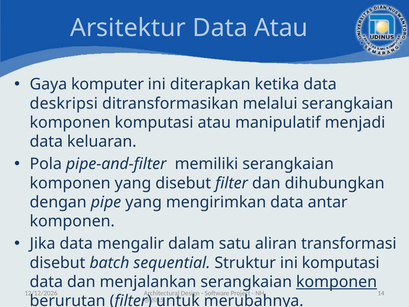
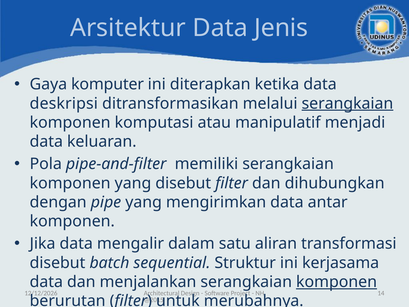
Data Atau: Atau -> Jenis
serangkaian at (347, 103) underline: none -> present
ini komputasi: komputasi -> kerjasama
